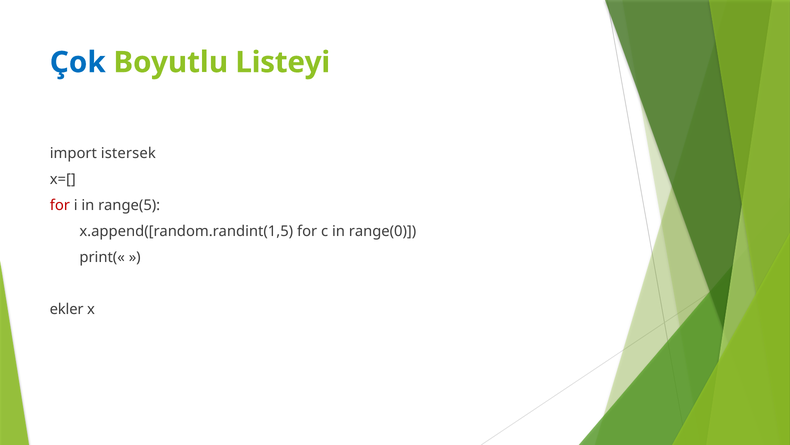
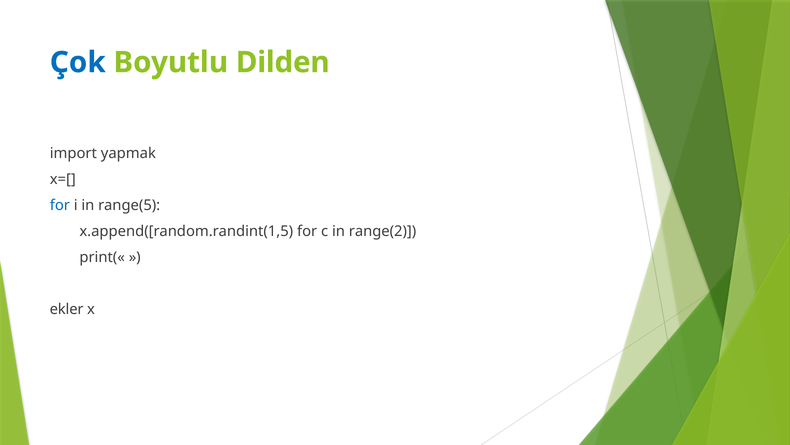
Listeyi: Listeyi -> Dilden
istersek: istersek -> yapmak
for at (60, 205) colour: red -> blue
range(0: range(0 -> range(2
